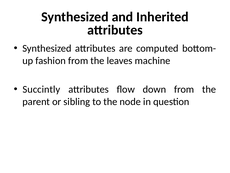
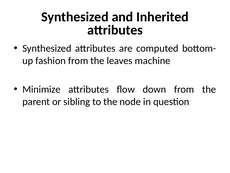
Succintly: Succintly -> Minimize
